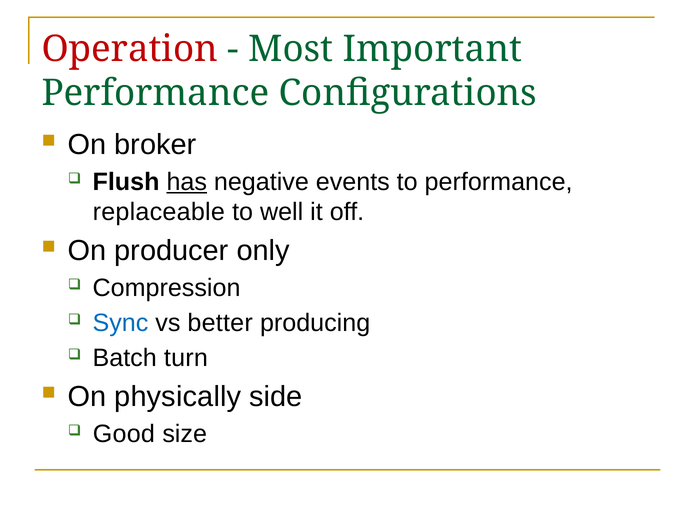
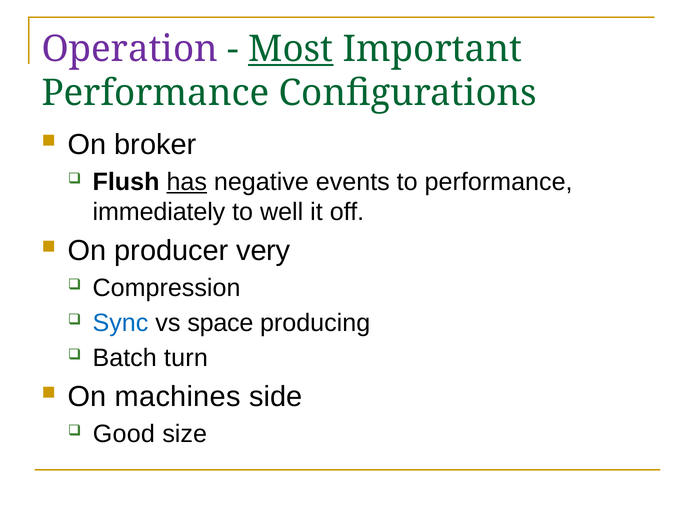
Operation colour: red -> purple
Most underline: none -> present
replaceable: replaceable -> immediately
only: only -> very
better: better -> space
physically: physically -> machines
